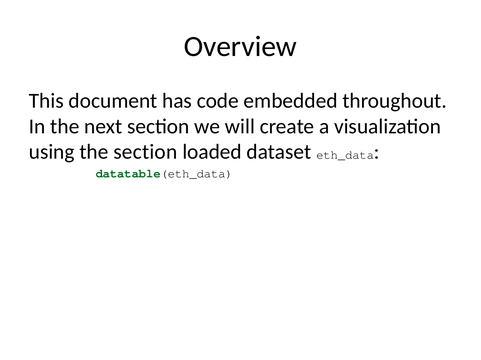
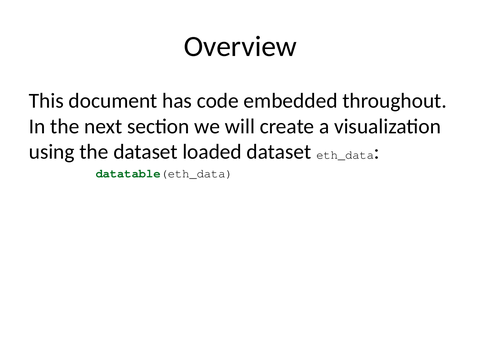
the section: section -> dataset
